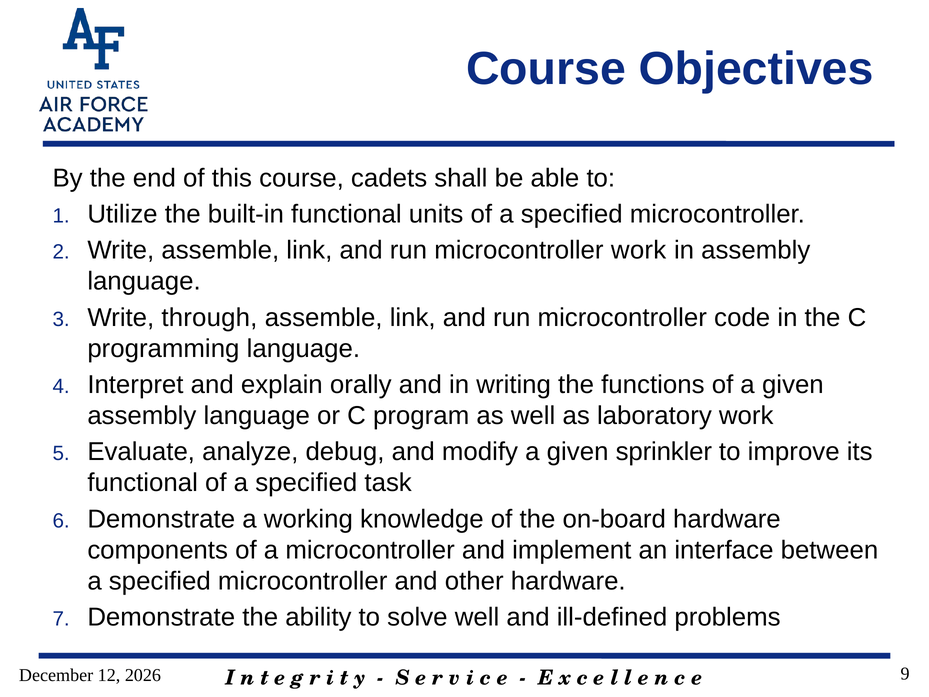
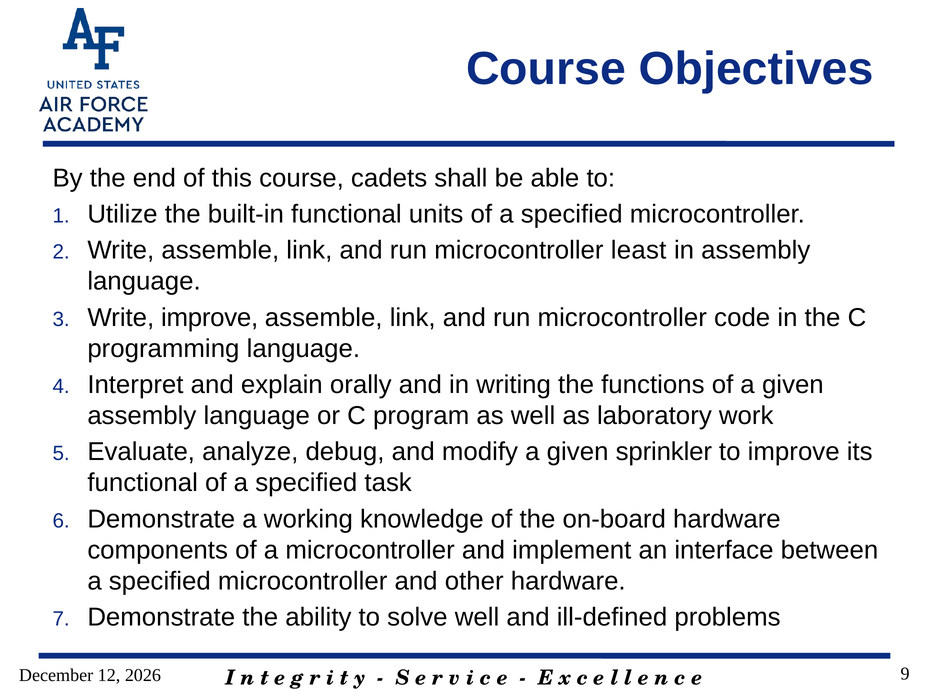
microcontroller work: work -> least
Write through: through -> improve
